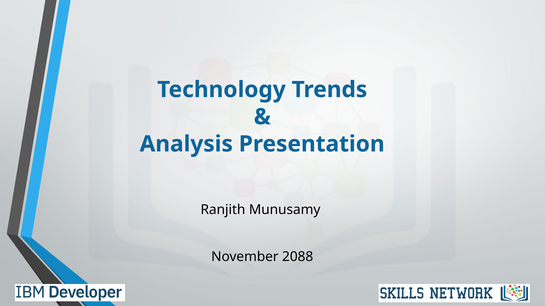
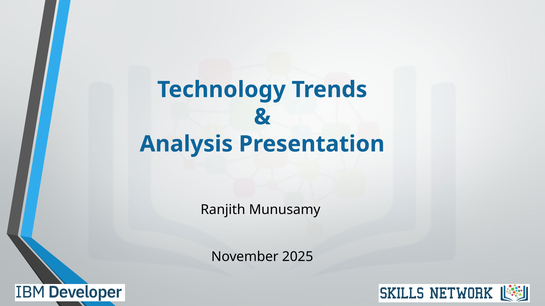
2088: 2088 -> 2025
